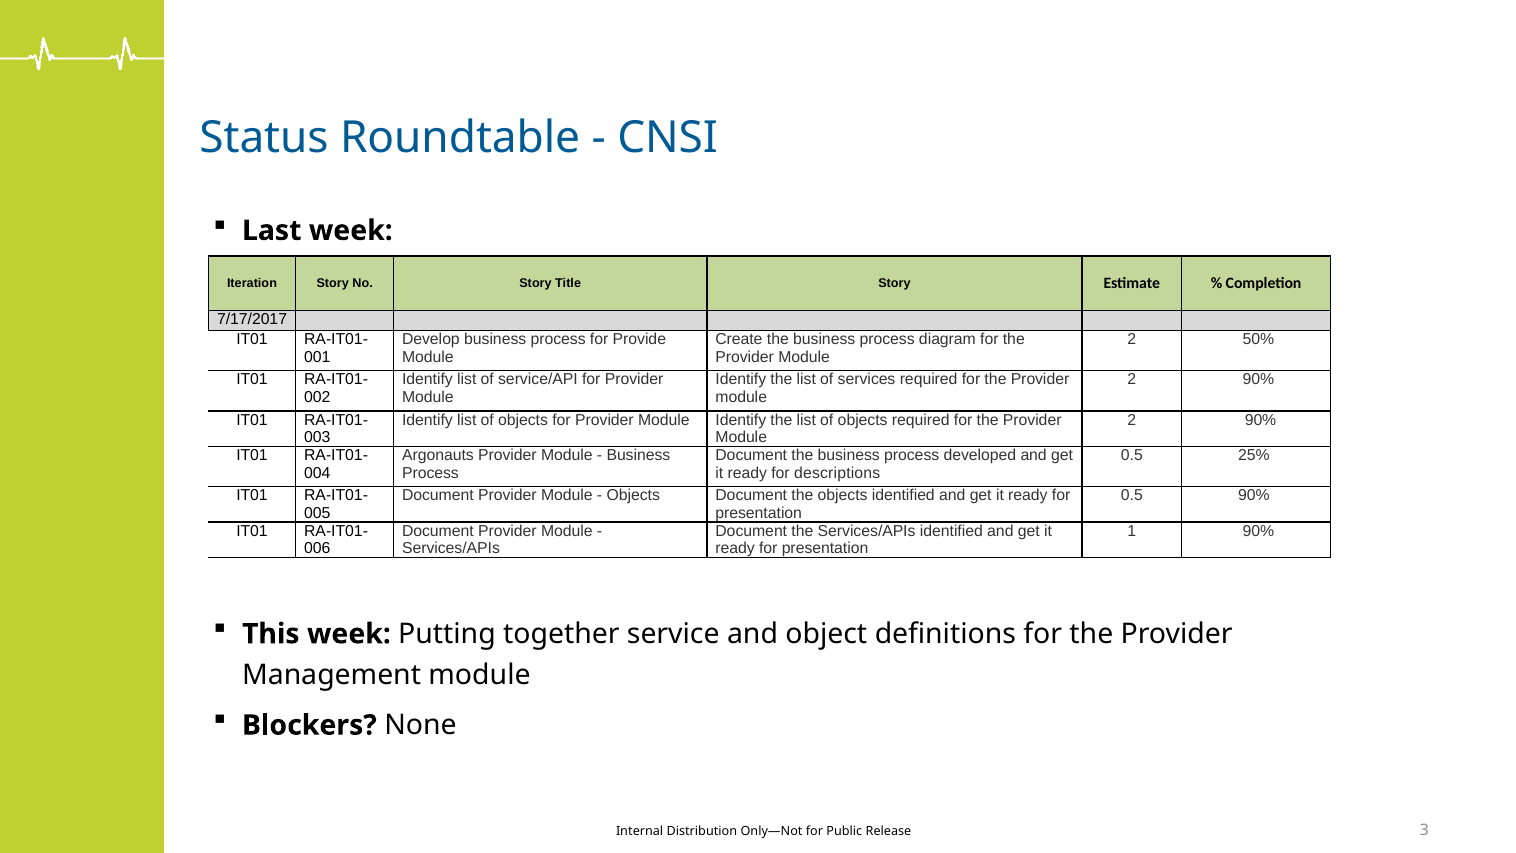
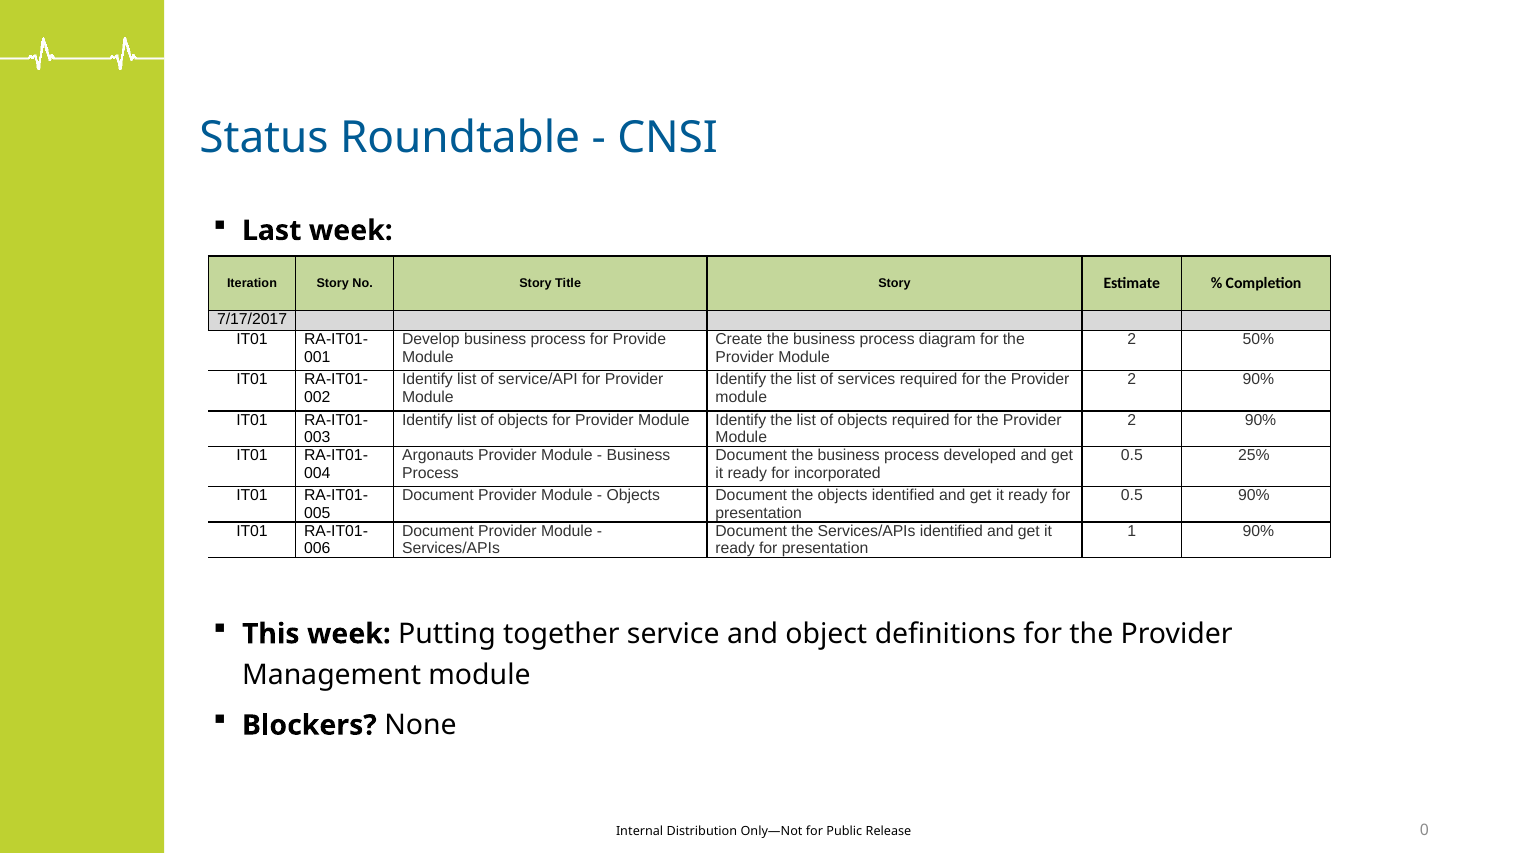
descriptions: descriptions -> incorporated
3: 3 -> 0
